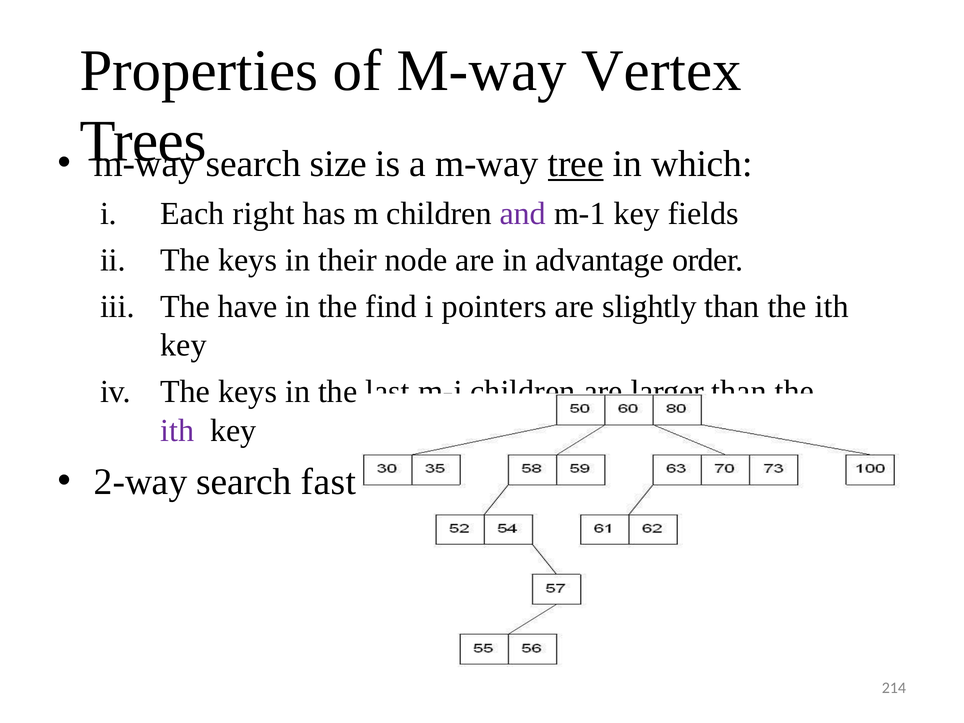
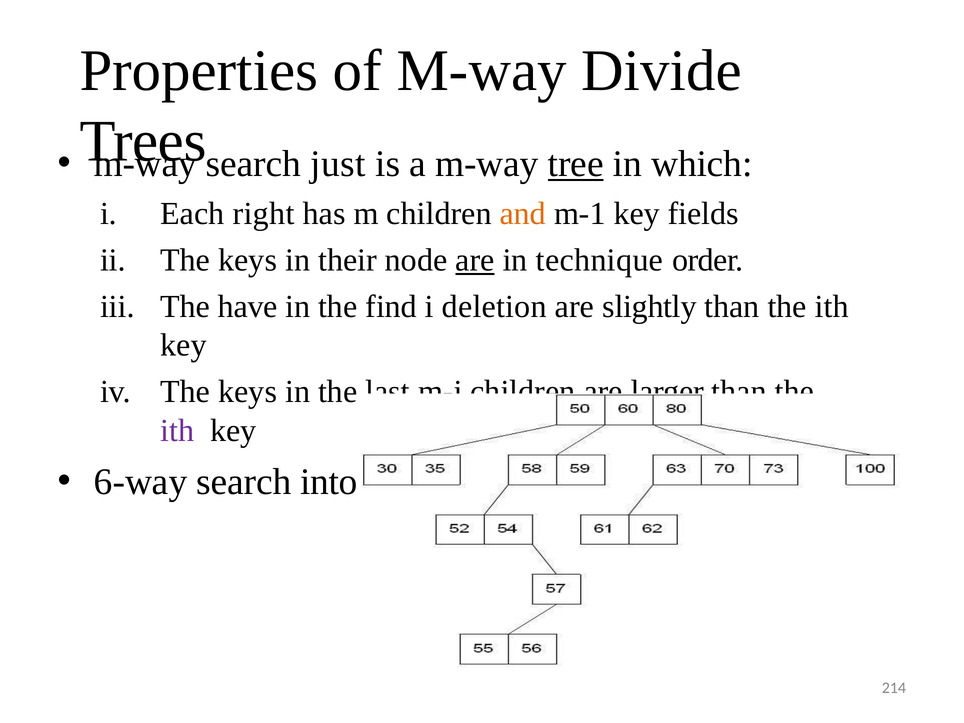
Vertex: Vertex -> Divide
size: size -> just
and colour: purple -> orange
are at (475, 260) underline: none -> present
advantage: advantage -> technique
pointers: pointers -> deletion
2-way: 2-way -> 6-way
fast: fast -> into
